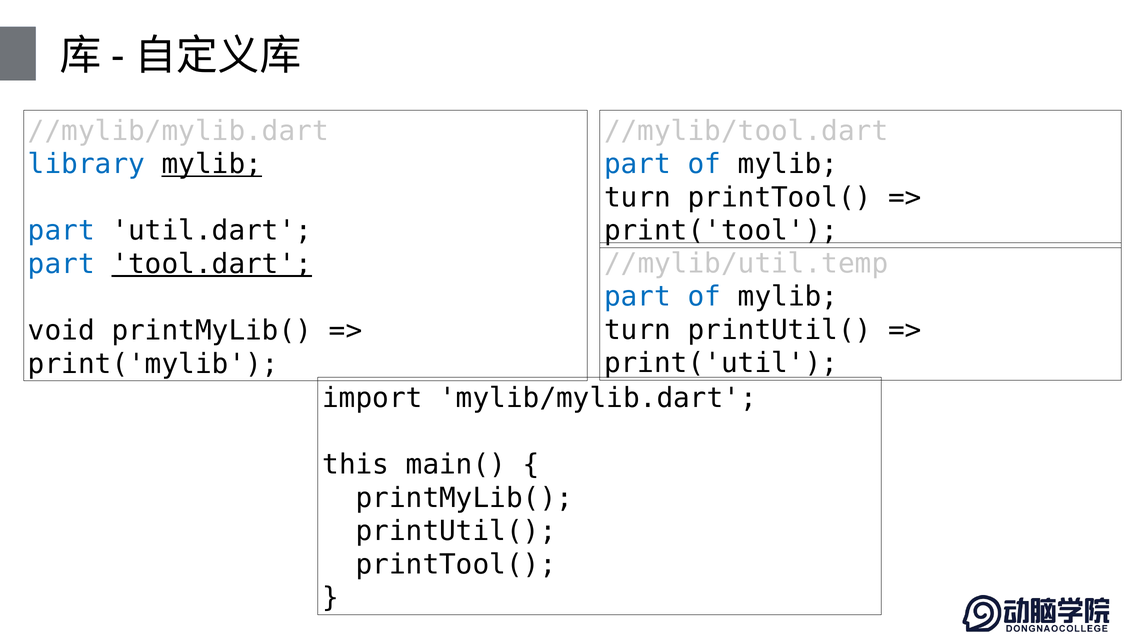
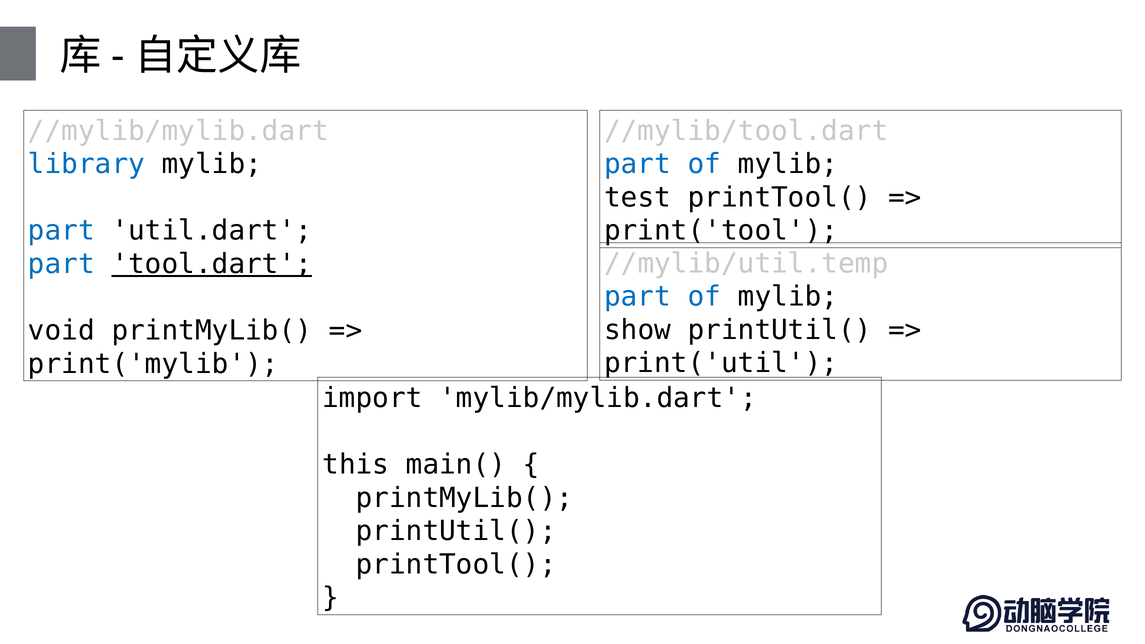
mylib at (212, 164) underline: present -> none
turn at (638, 198): turn -> test
turn at (638, 330): turn -> show
